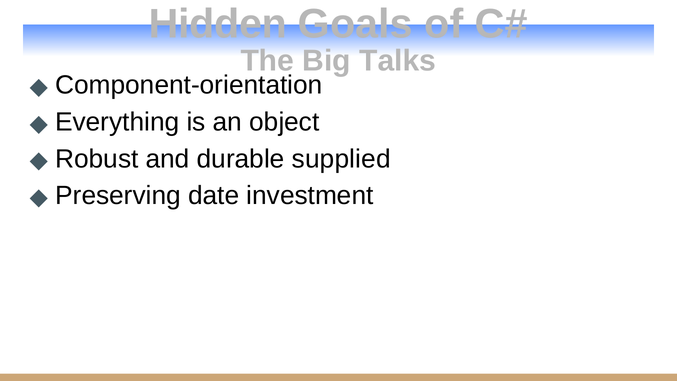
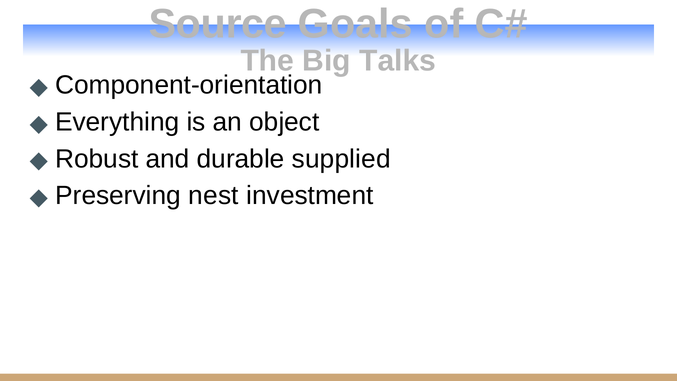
Hidden: Hidden -> Source
date: date -> nest
